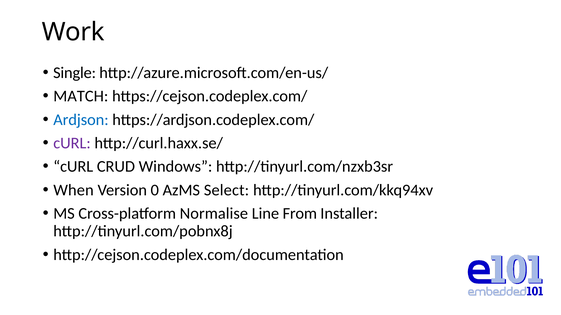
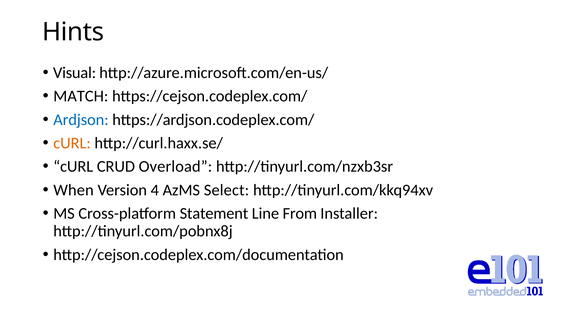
Work: Work -> Hints
Single: Single -> Visual
cURL at (72, 143) colour: purple -> orange
Windows: Windows -> Overload
0: 0 -> 4
Normalise: Normalise -> Statement
